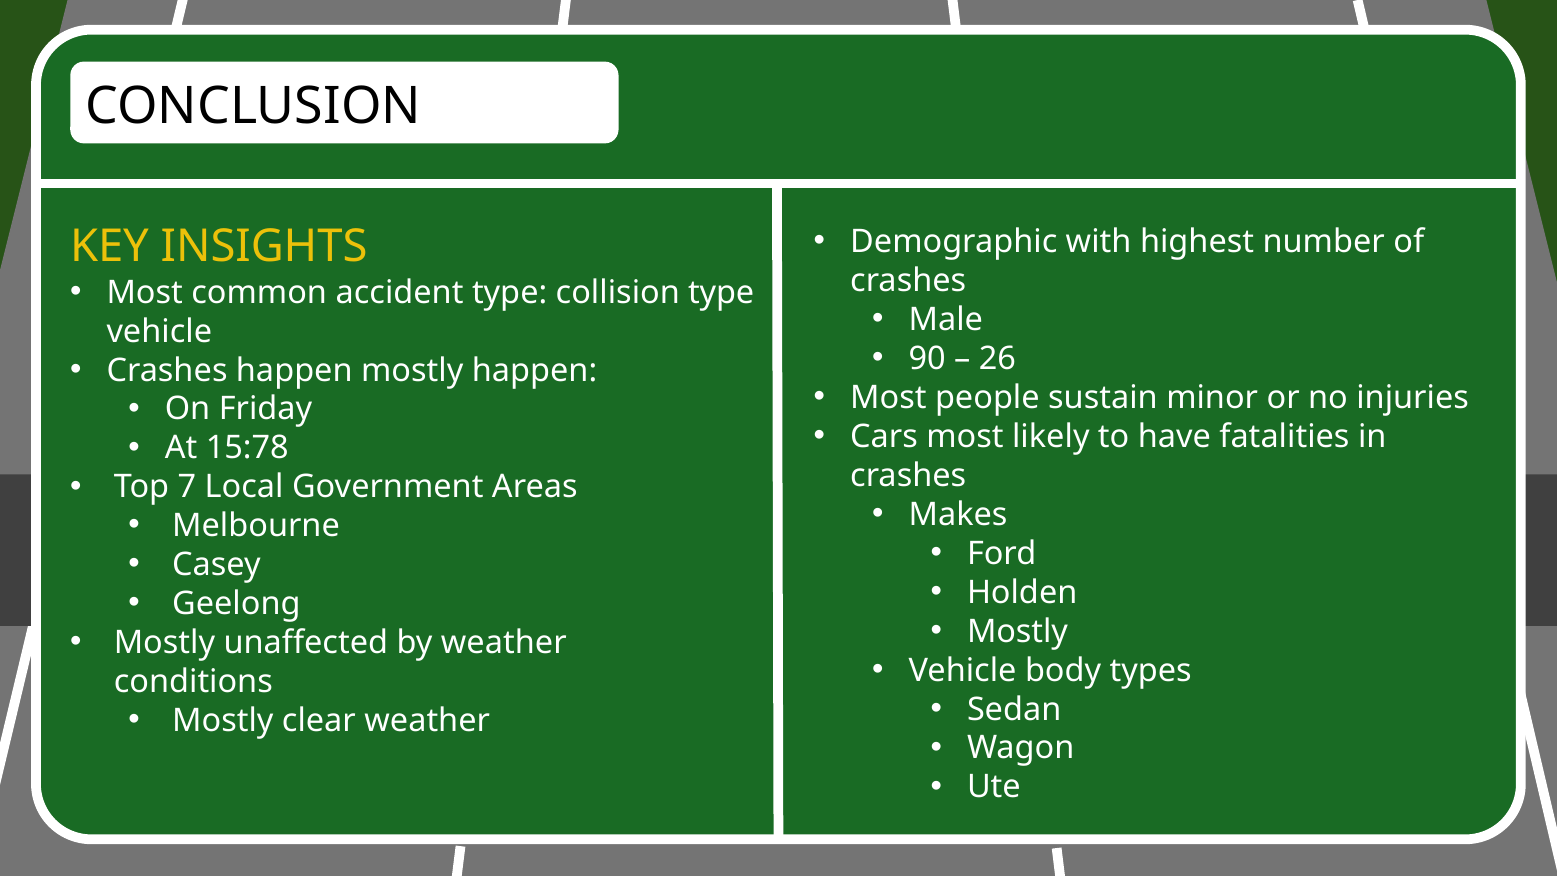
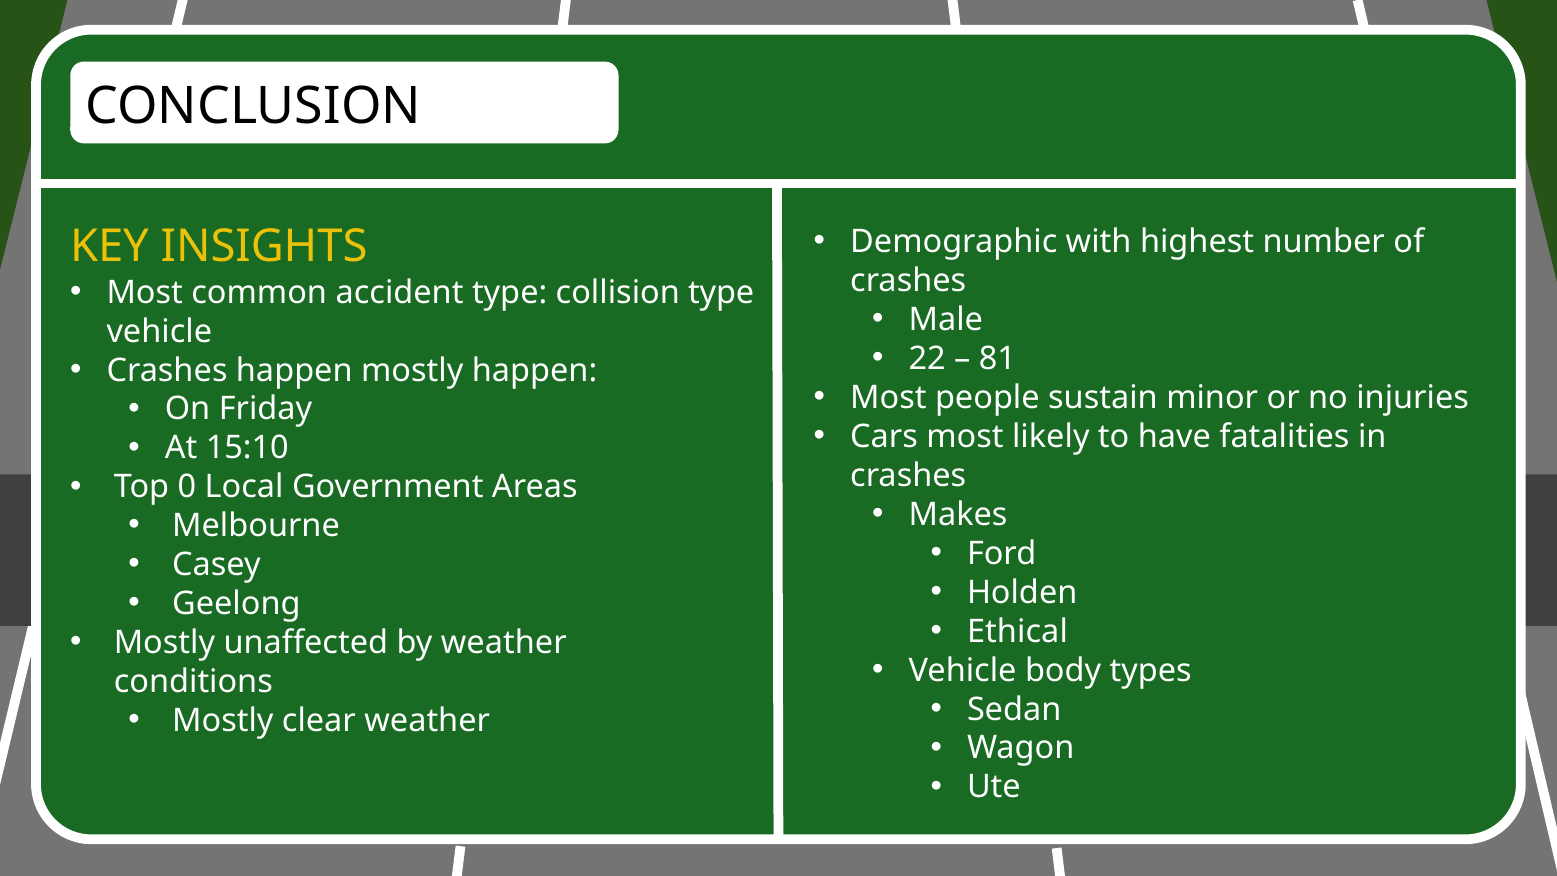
90: 90 -> 22
26: 26 -> 81
15:78: 15:78 -> 15:10
7: 7 -> 0
Mostly at (1018, 631): Mostly -> Ethical
